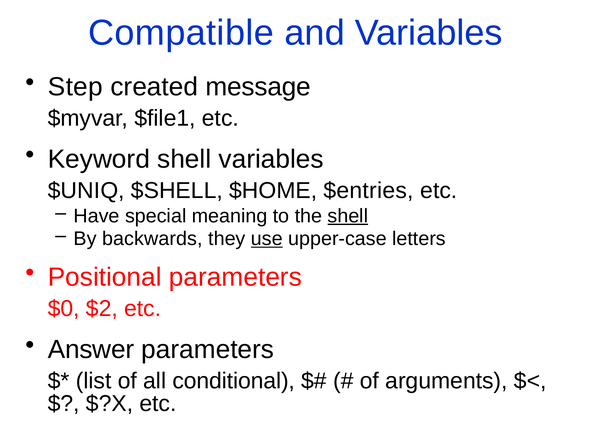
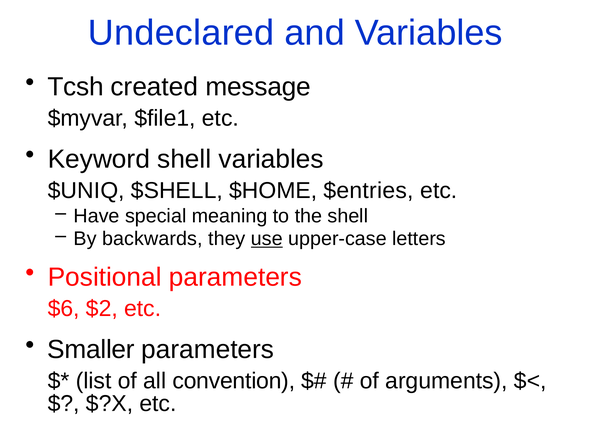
Compatible: Compatible -> Undeclared
Step: Step -> Tcsh
shell at (348, 216) underline: present -> none
$0: $0 -> $6
Answer: Answer -> Smaller
conditional: conditional -> convention
